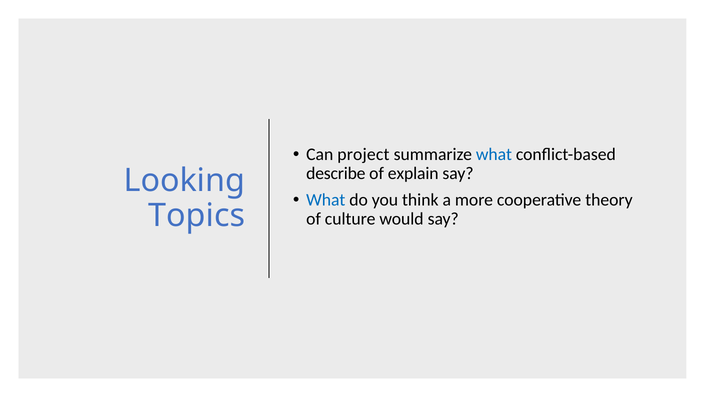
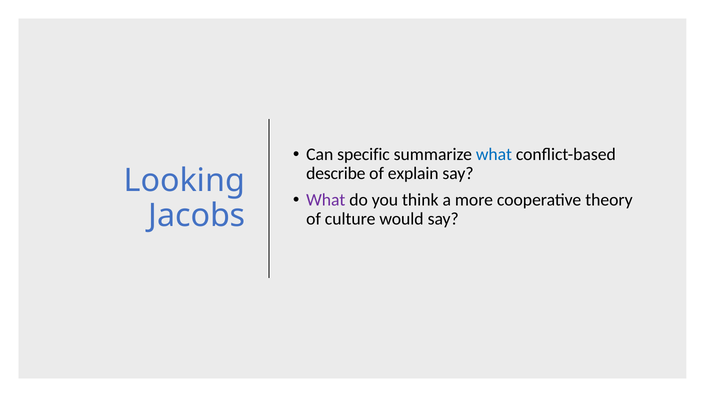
project: project -> specific
What at (326, 200) colour: blue -> purple
Topics: Topics -> Jacobs
